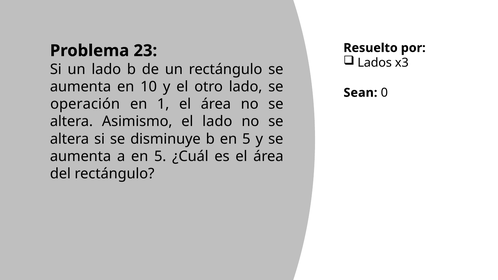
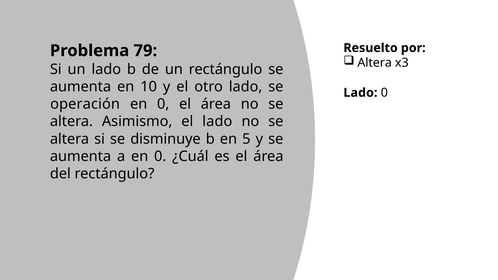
23: 23 -> 79
Lados at (375, 63): Lados -> Altera
Sean at (360, 93): Sean -> Lado
1 at (163, 104): 1 -> 0
a en 5: 5 -> 0
